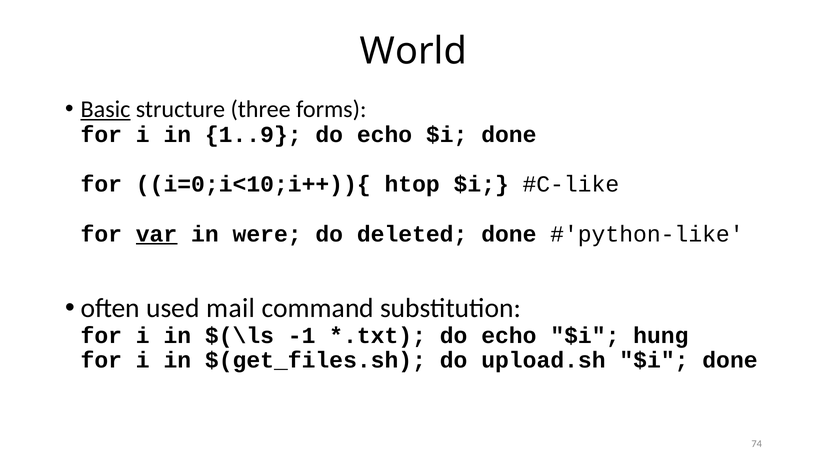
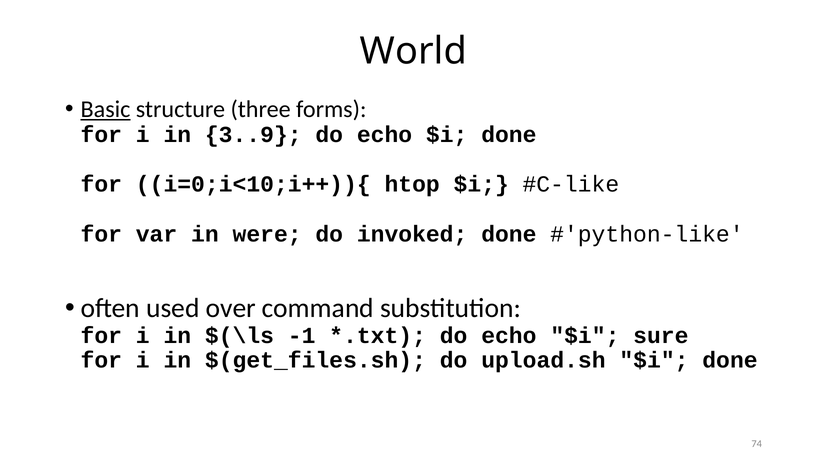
1..9: 1..9 -> 3..9
var underline: present -> none
deleted: deleted -> invoked
mail: mail -> over
hung: hung -> sure
